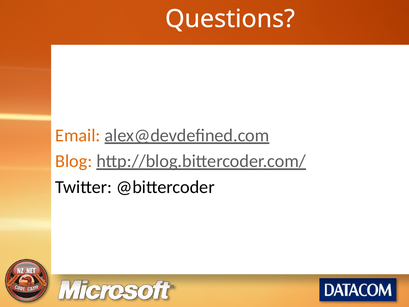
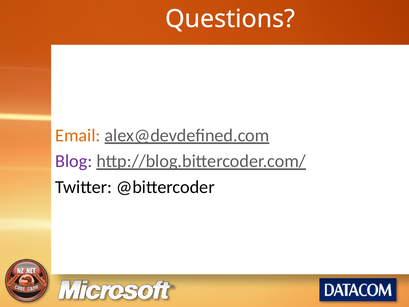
Blog colour: orange -> purple
